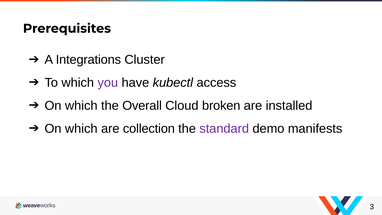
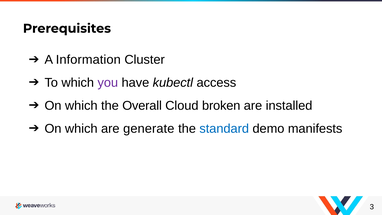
Integrations: Integrations -> Information
collection: collection -> generate
standard colour: purple -> blue
